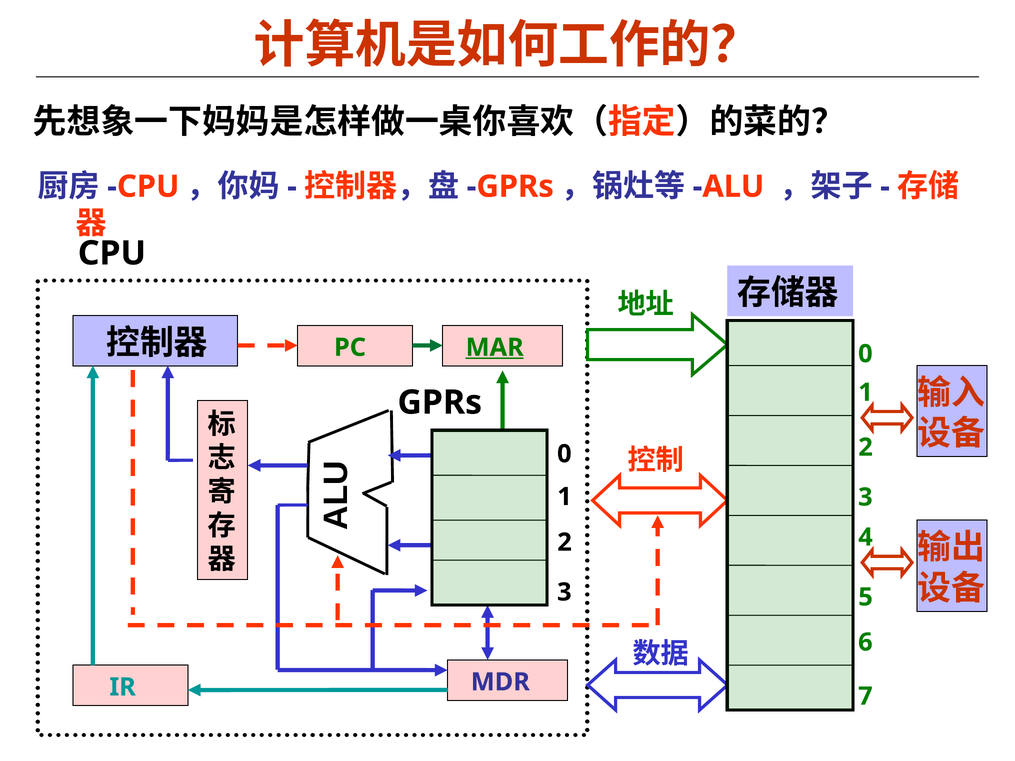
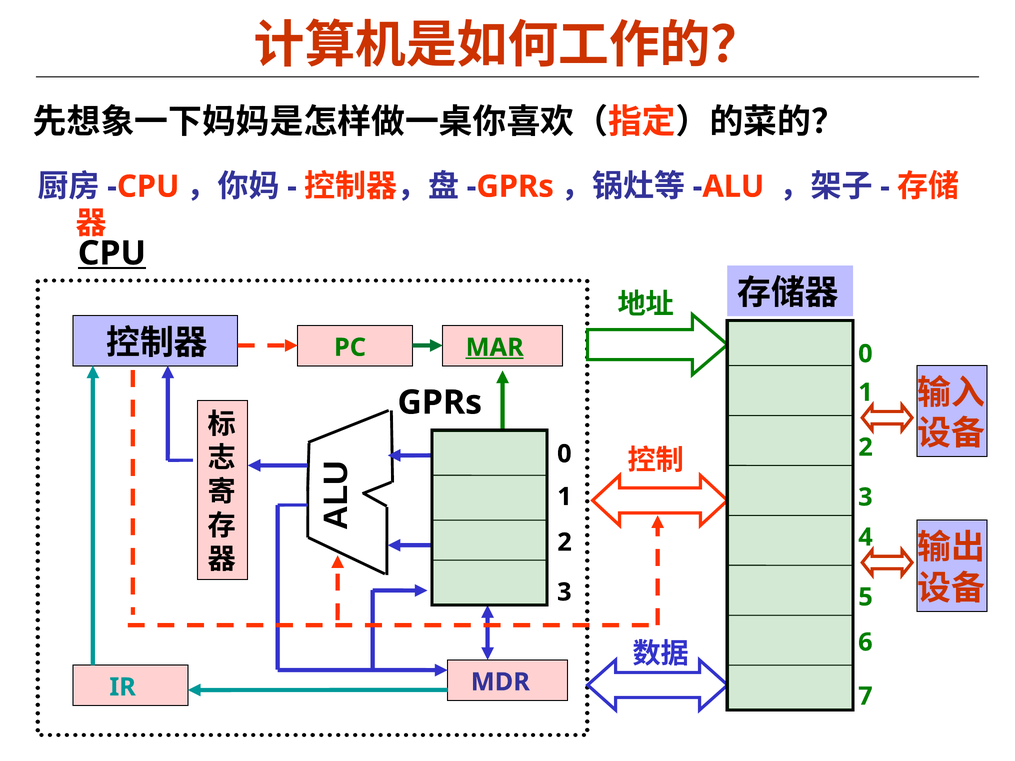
CPU at (112, 253) underline: none -> present
